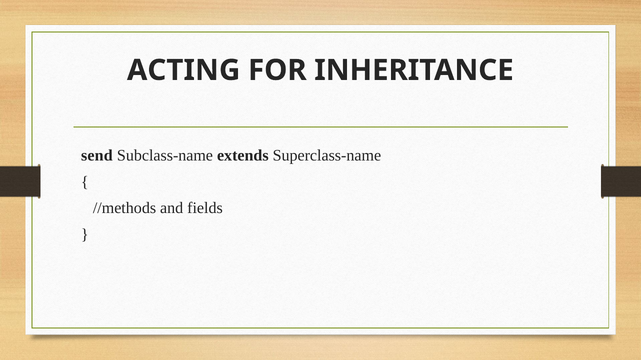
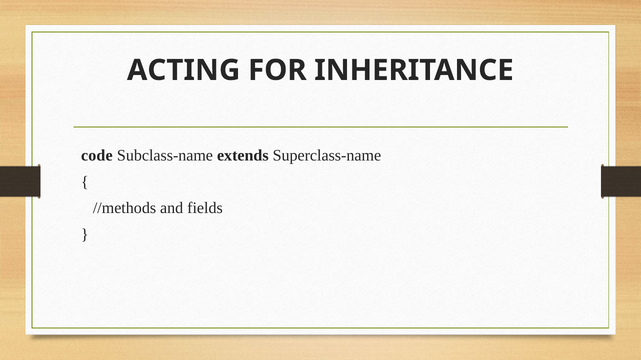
send: send -> code
